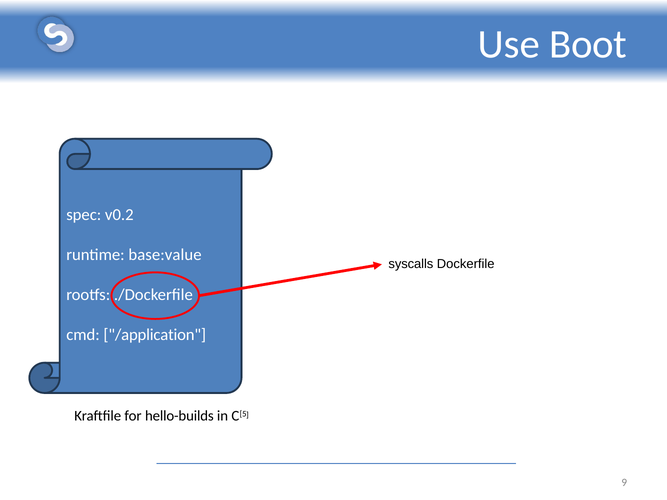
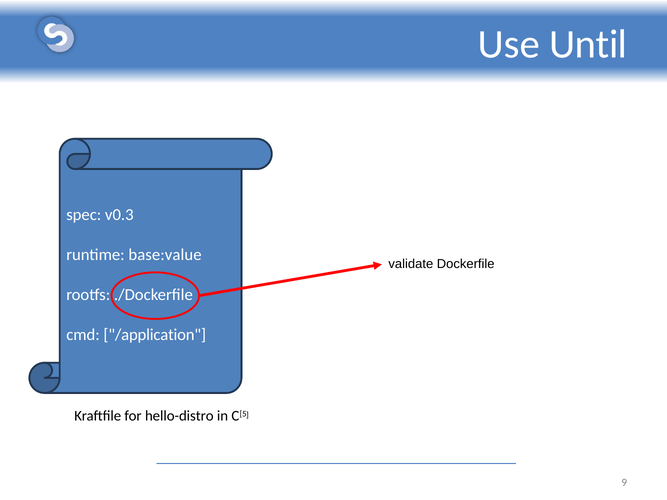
Boot: Boot -> Until
v0.2: v0.2 -> v0.3
syscalls: syscalls -> validate
hello-builds: hello-builds -> hello-distro
